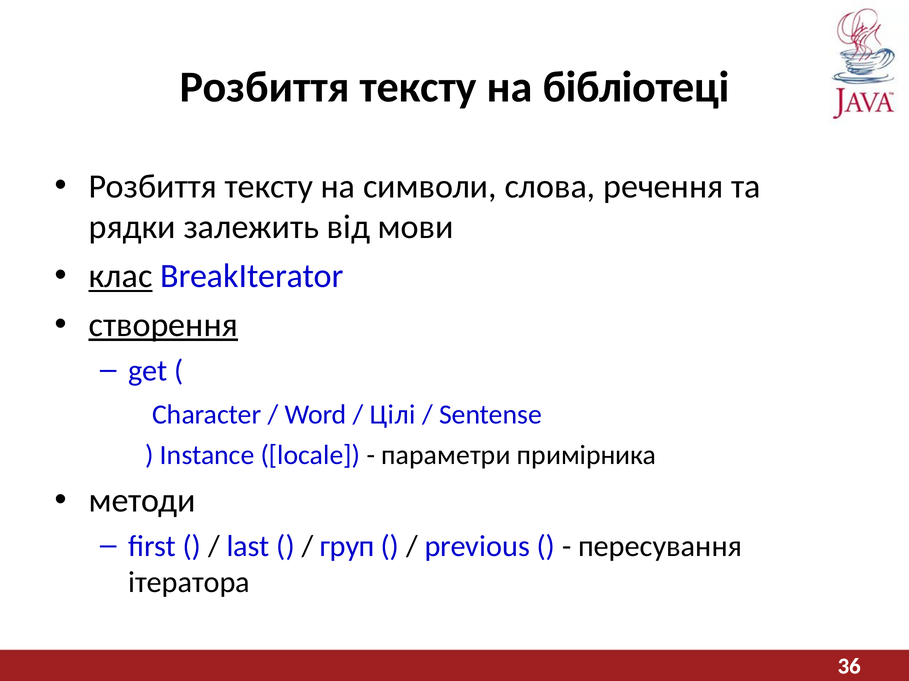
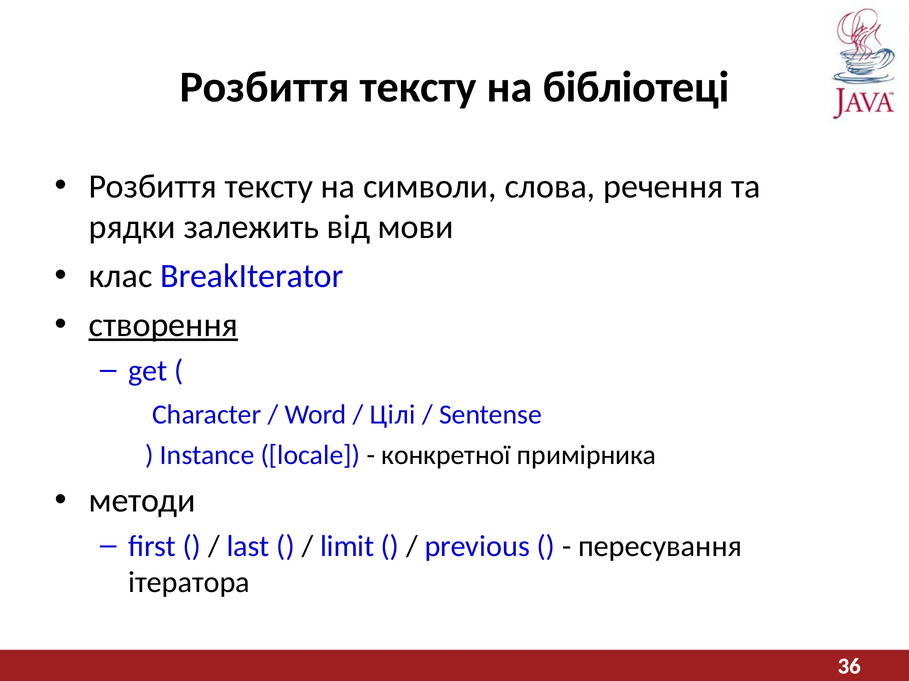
клас underline: present -> none
параметри: параметри -> конкретної
груп: груп -> limit
